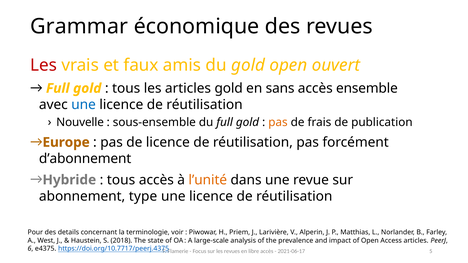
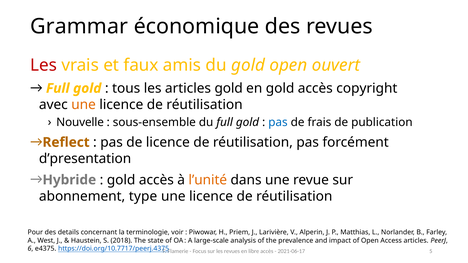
en sans: sans -> gold
ensemble: ensemble -> copyright
une at (84, 105) colour: blue -> orange
pas at (278, 122) colour: orange -> blue
Europe: Europe -> Reflect
d’abonnement: d’abonnement -> d’presentation
tous at (121, 180): tous -> gold
